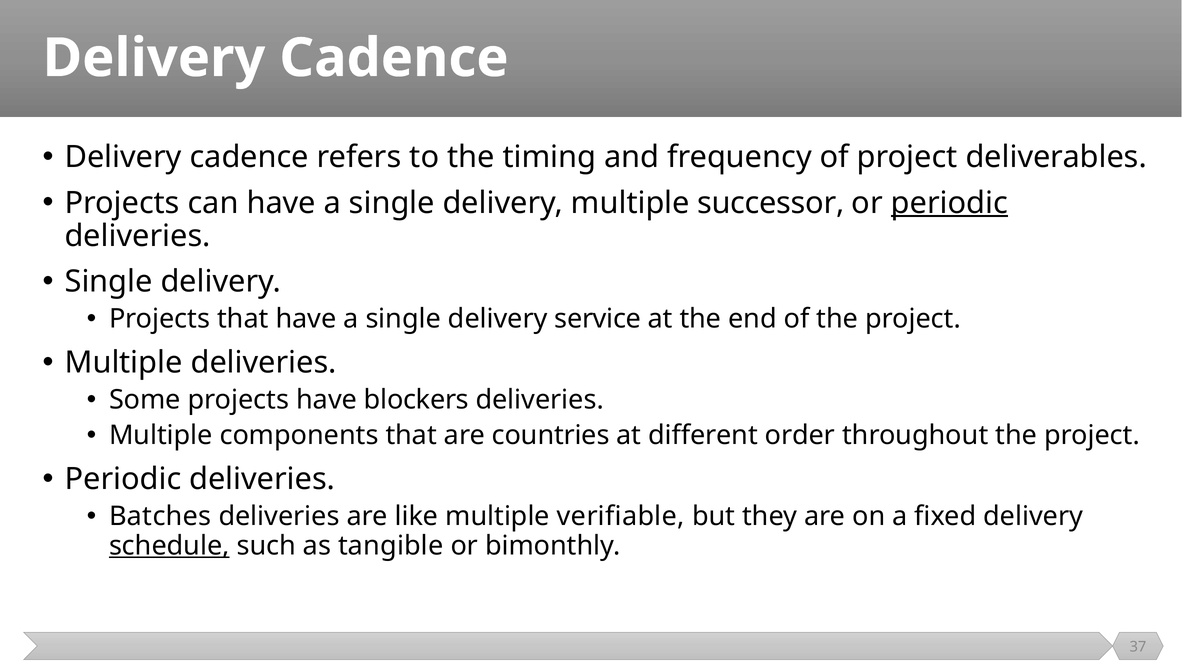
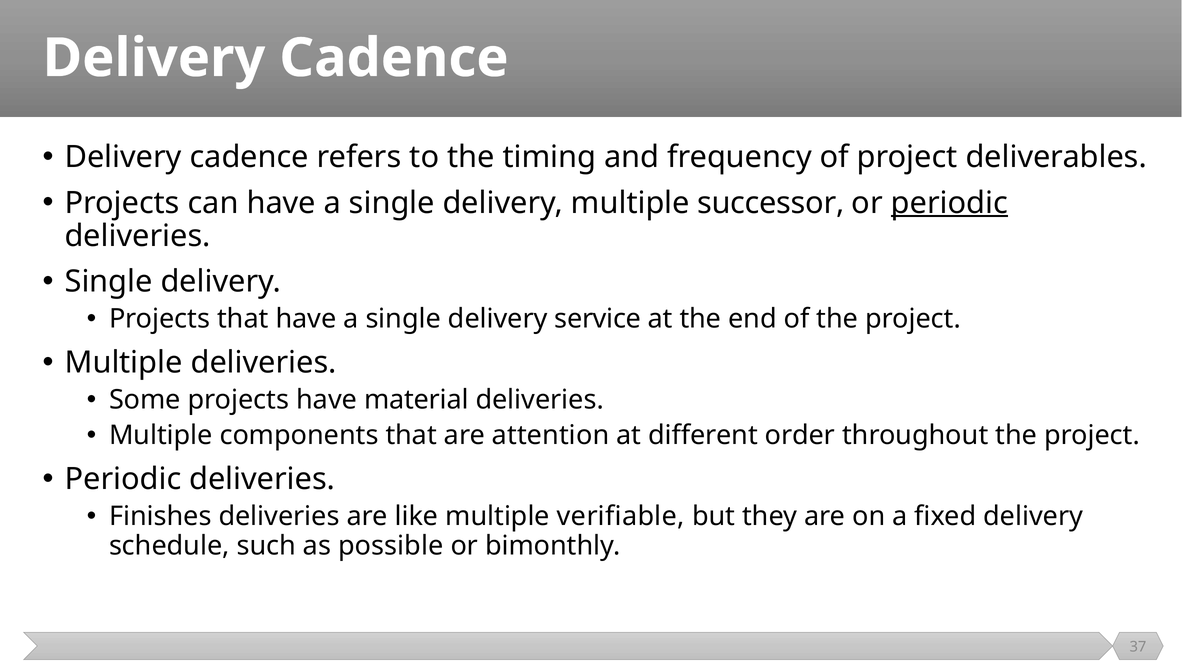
blockers: blockers -> material
countries: countries -> attention
Batches: Batches -> Finishes
schedule underline: present -> none
tangible: tangible -> possible
